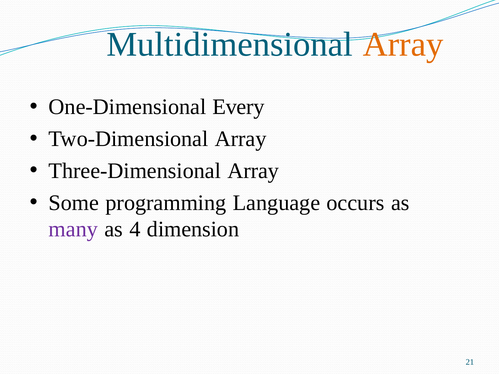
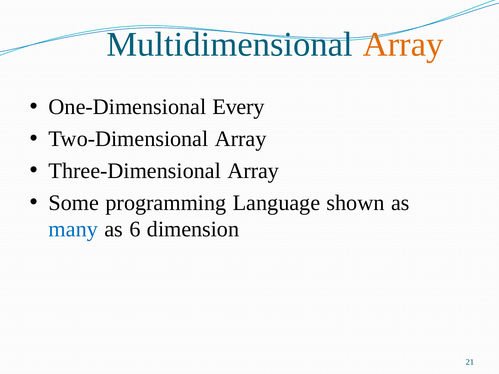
occurs: occurs -> shown
many colour: purple -> blue
4: 4 -> 6
